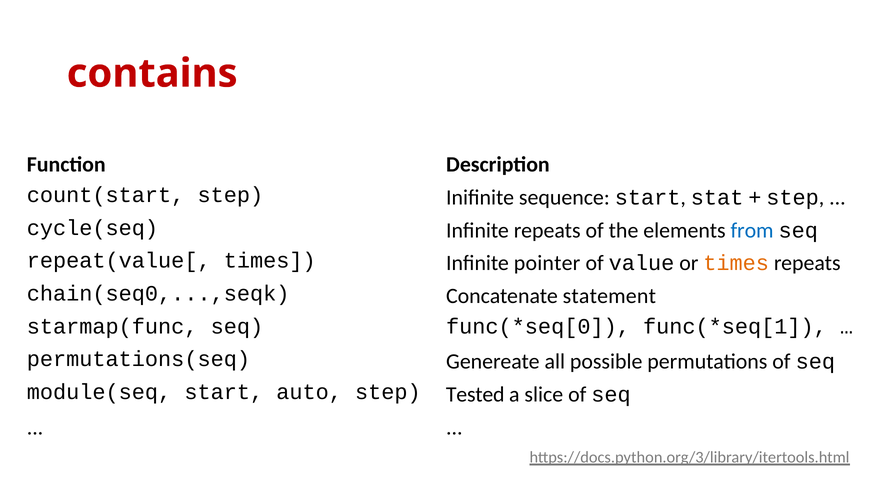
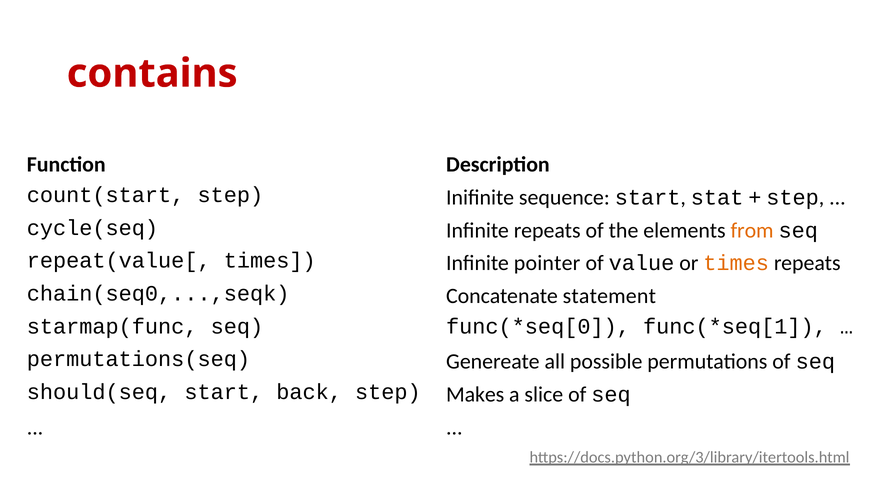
from colour: blue -> orange
module(seq: module(seq -> should(seq
auto: auto -> back
Tested: Tested -> Makes
